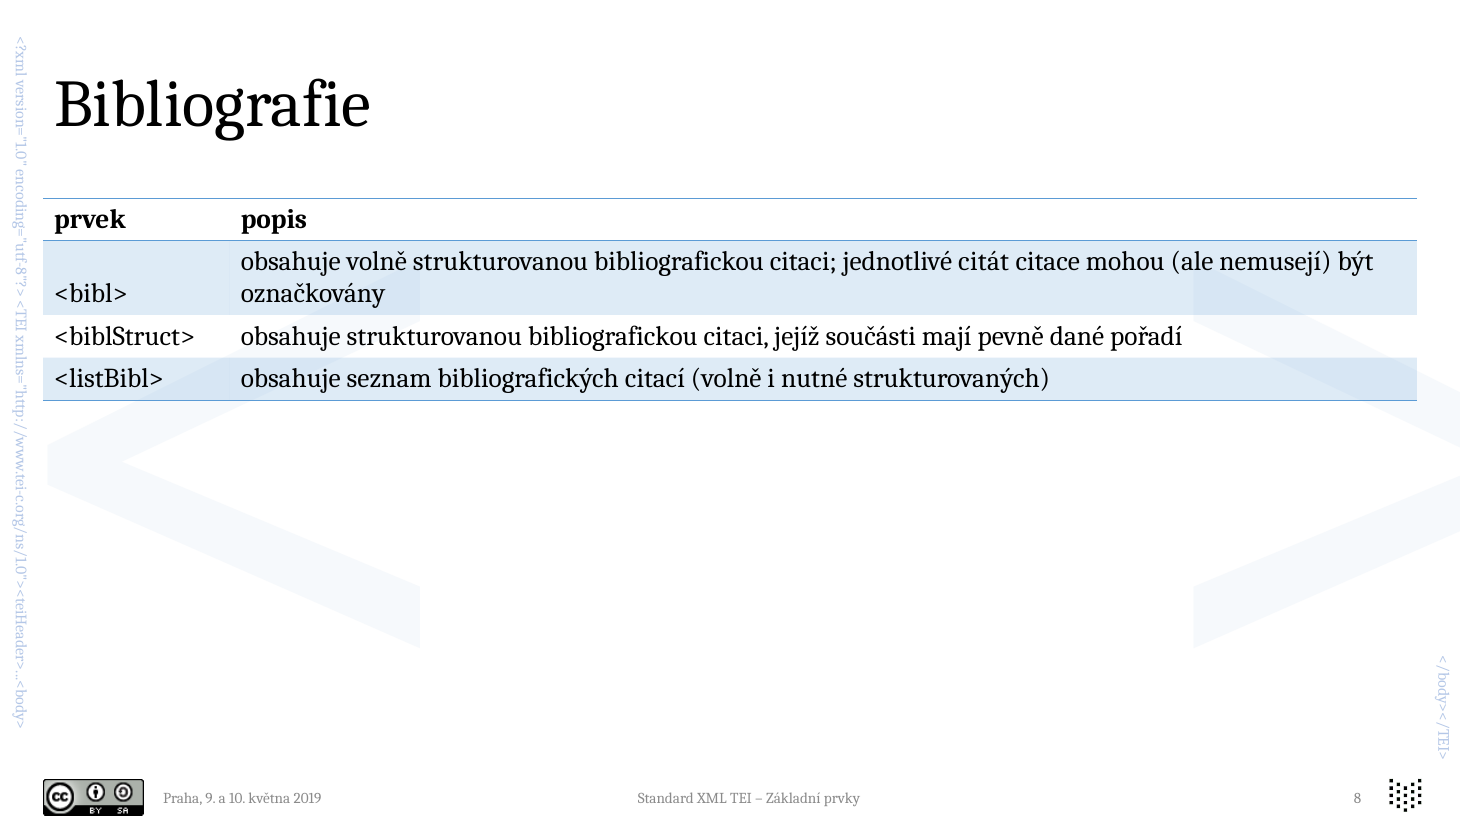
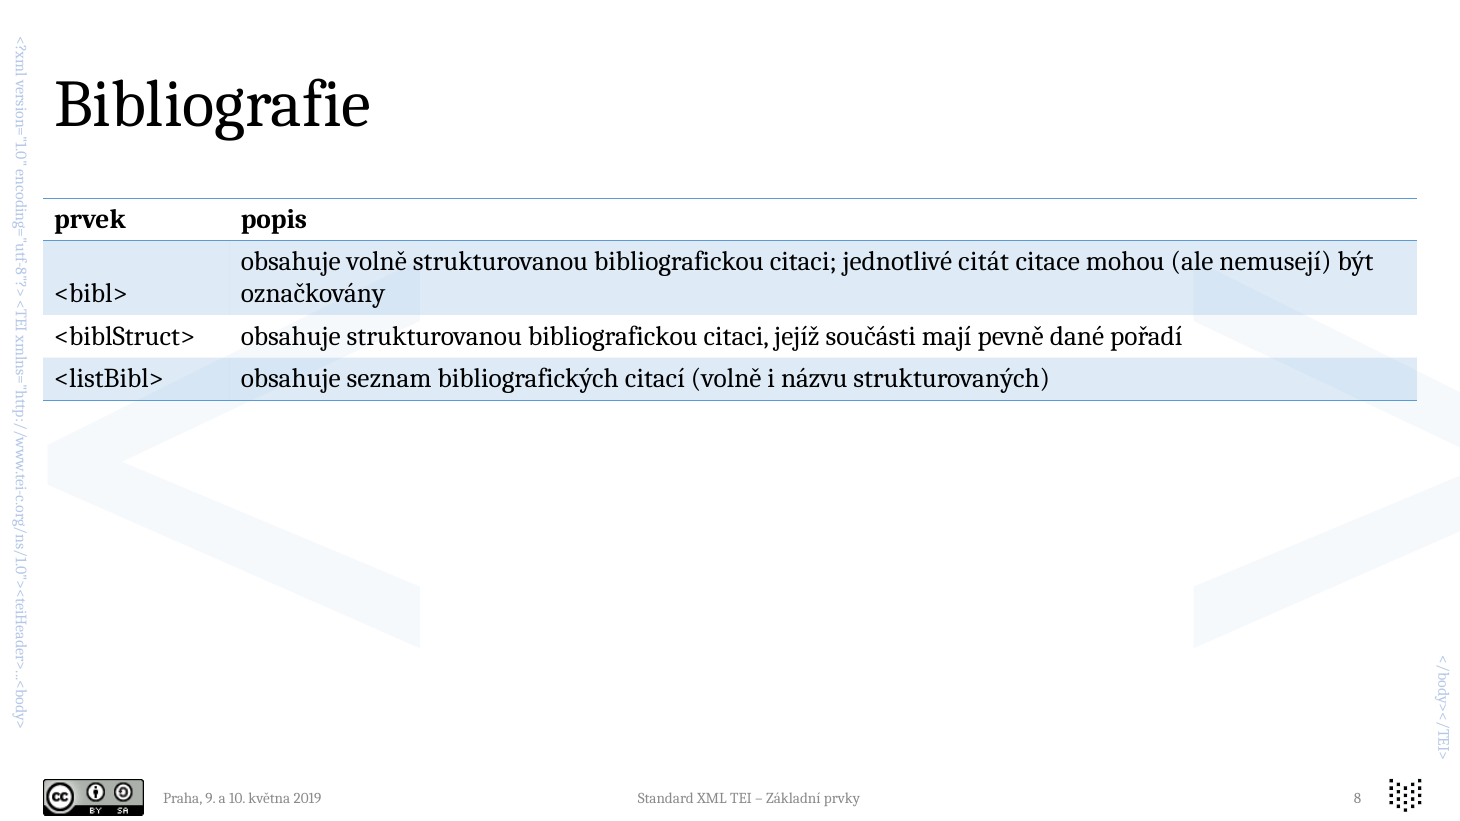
nutné: nutné -> názvu
